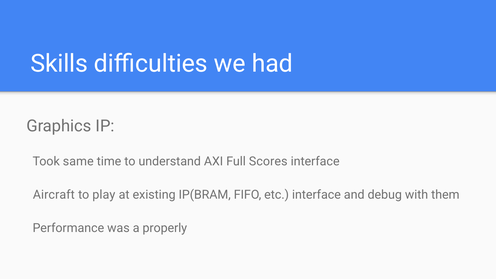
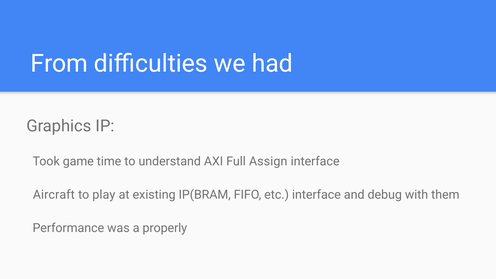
Skills: Skills -> From
same: same -> game
Scores: Scores -> Assign
